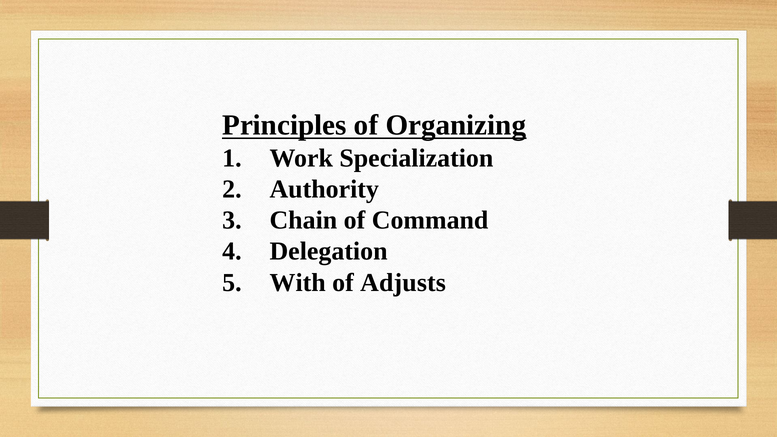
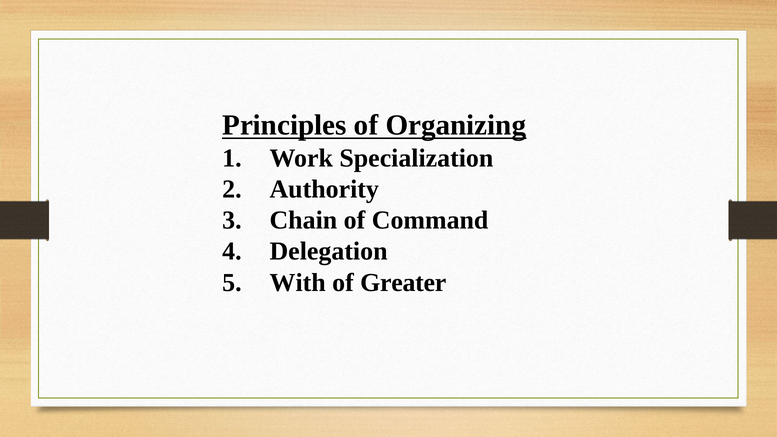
Adjusts: Adjusts -> Greater
